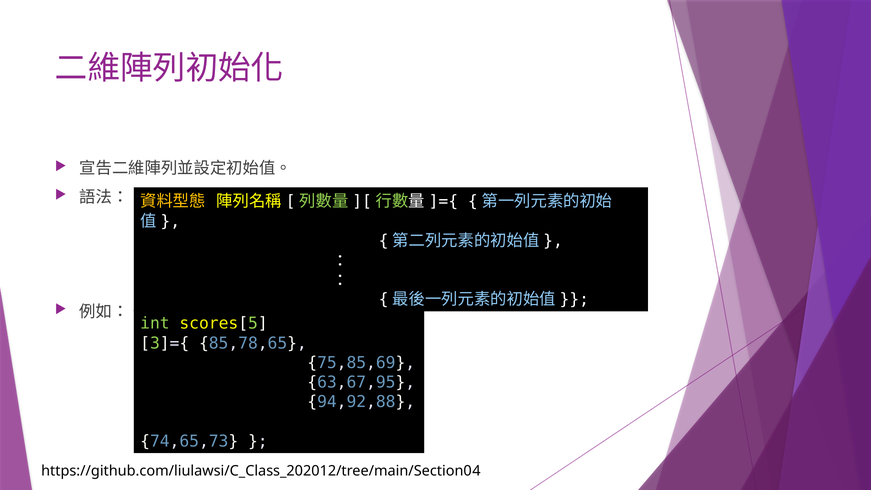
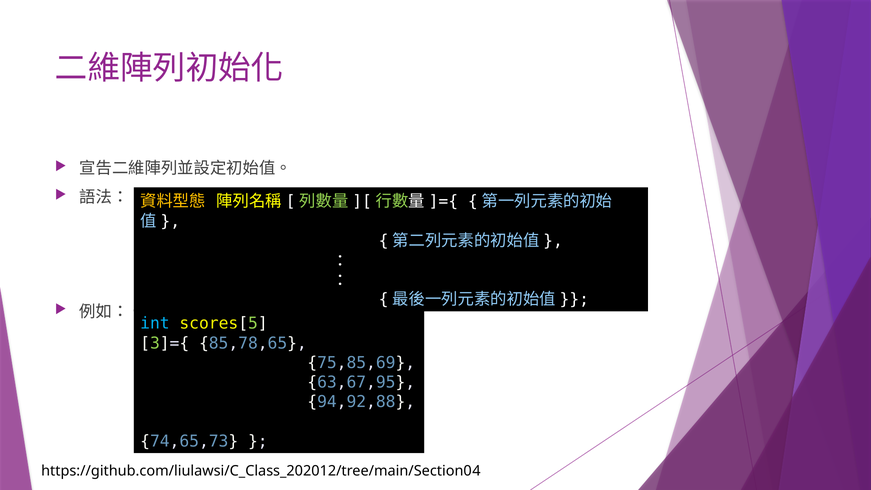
int colour: light green -> light blue
